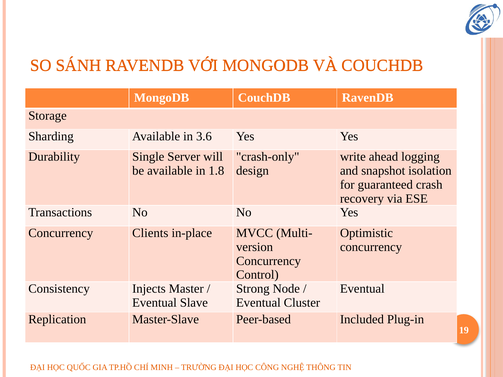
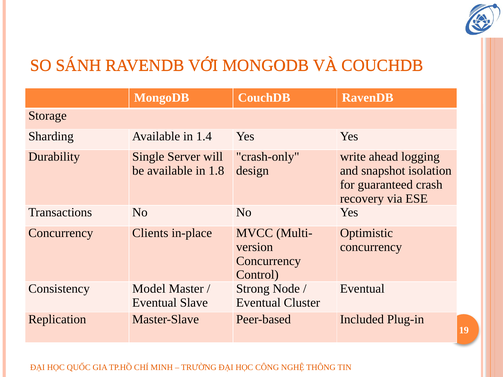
3.6: 3.6 -> 1.4
Injects: Injects -> Model
